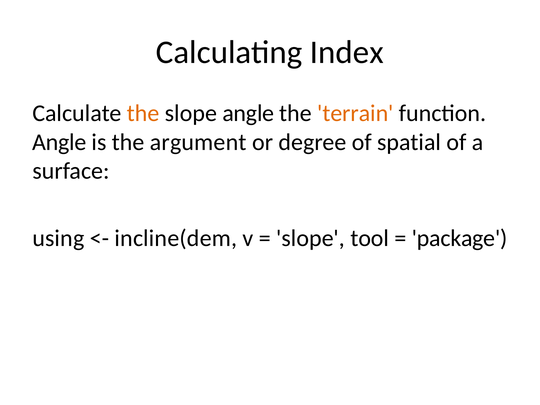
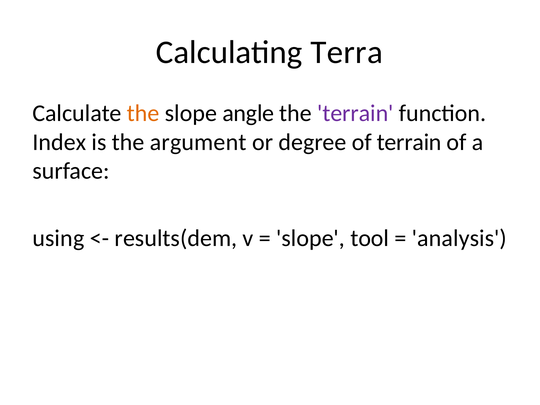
Index: Index -> Terra
terrain at (355, 113) colour: orange -> purple
Angle at (59, 142): Angle -> Index
of spatial: spatial -> terrain
incline(dem: incline(dem -> results(dem
package: package -> analysis
